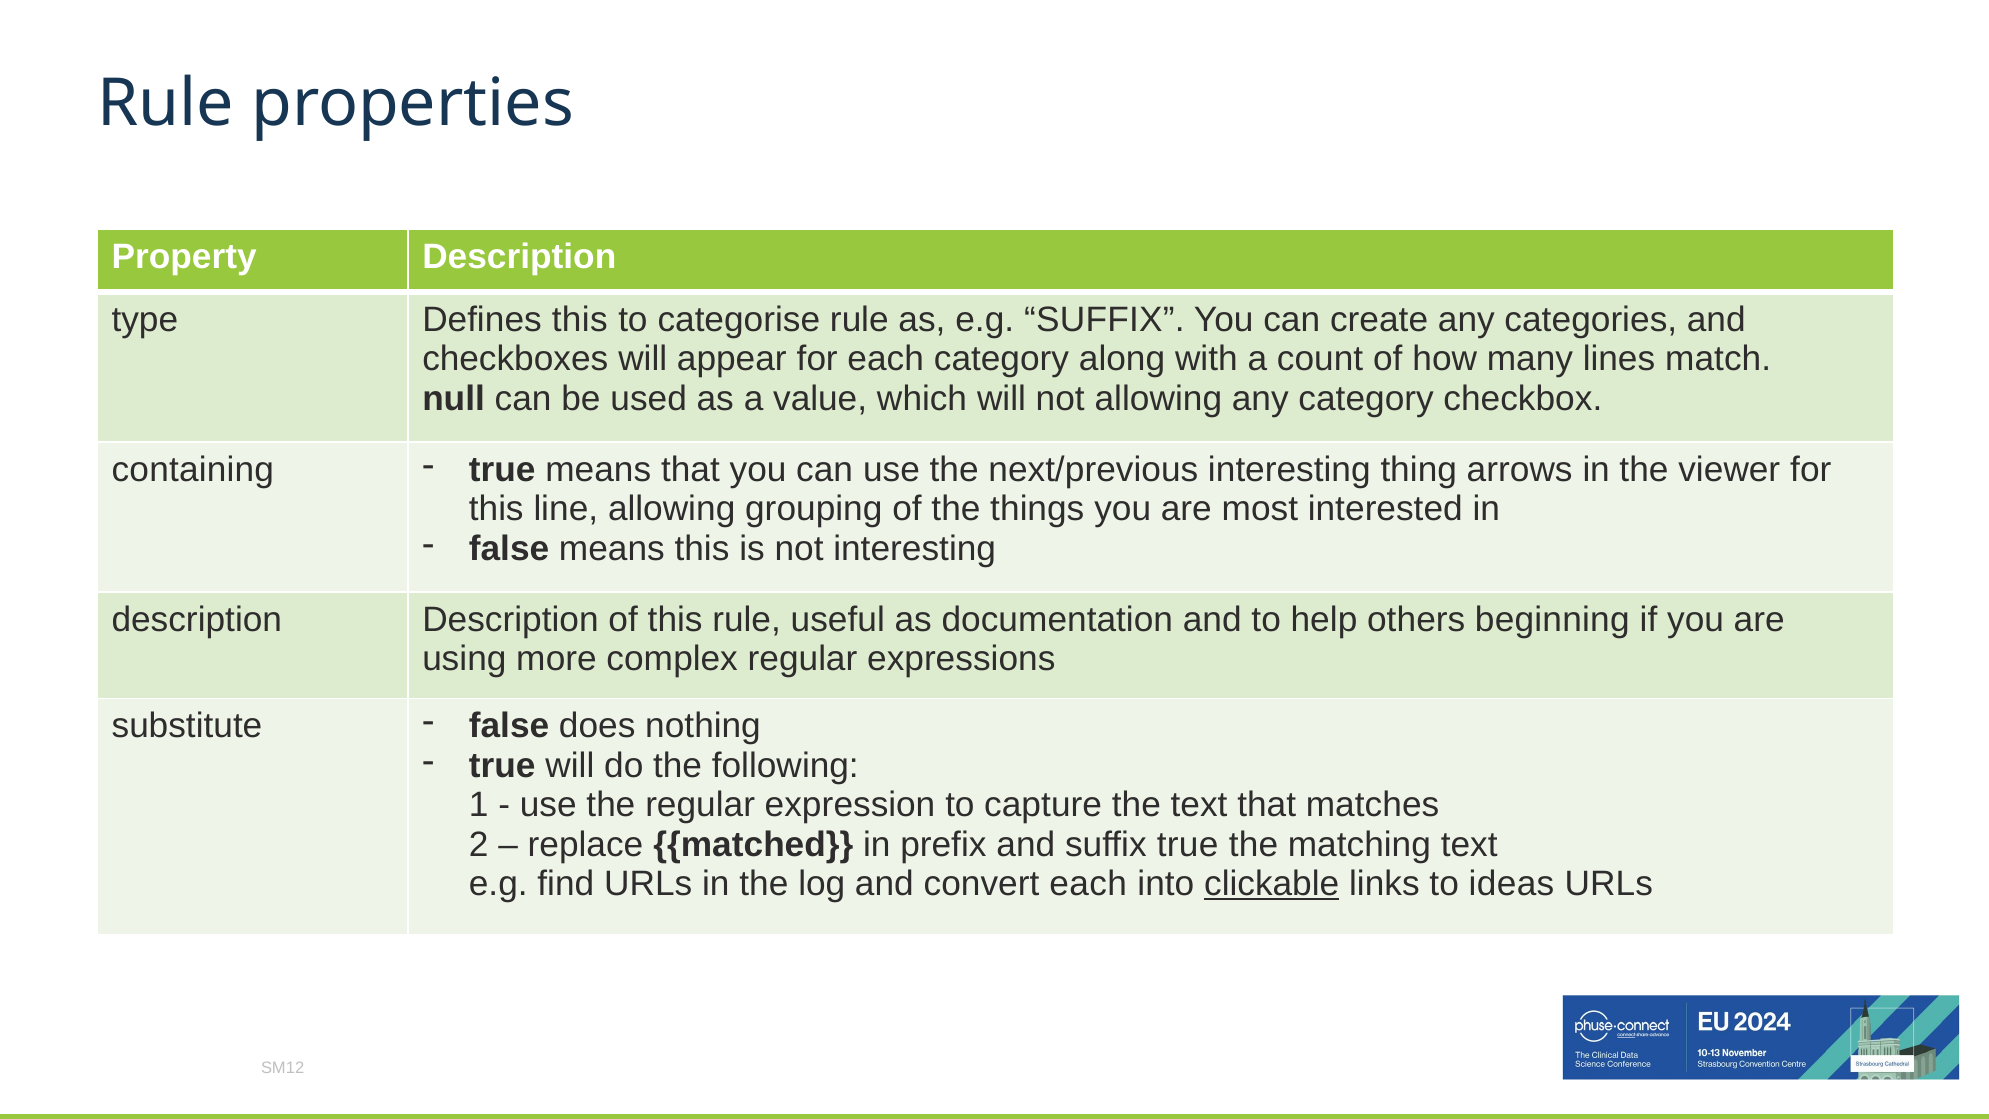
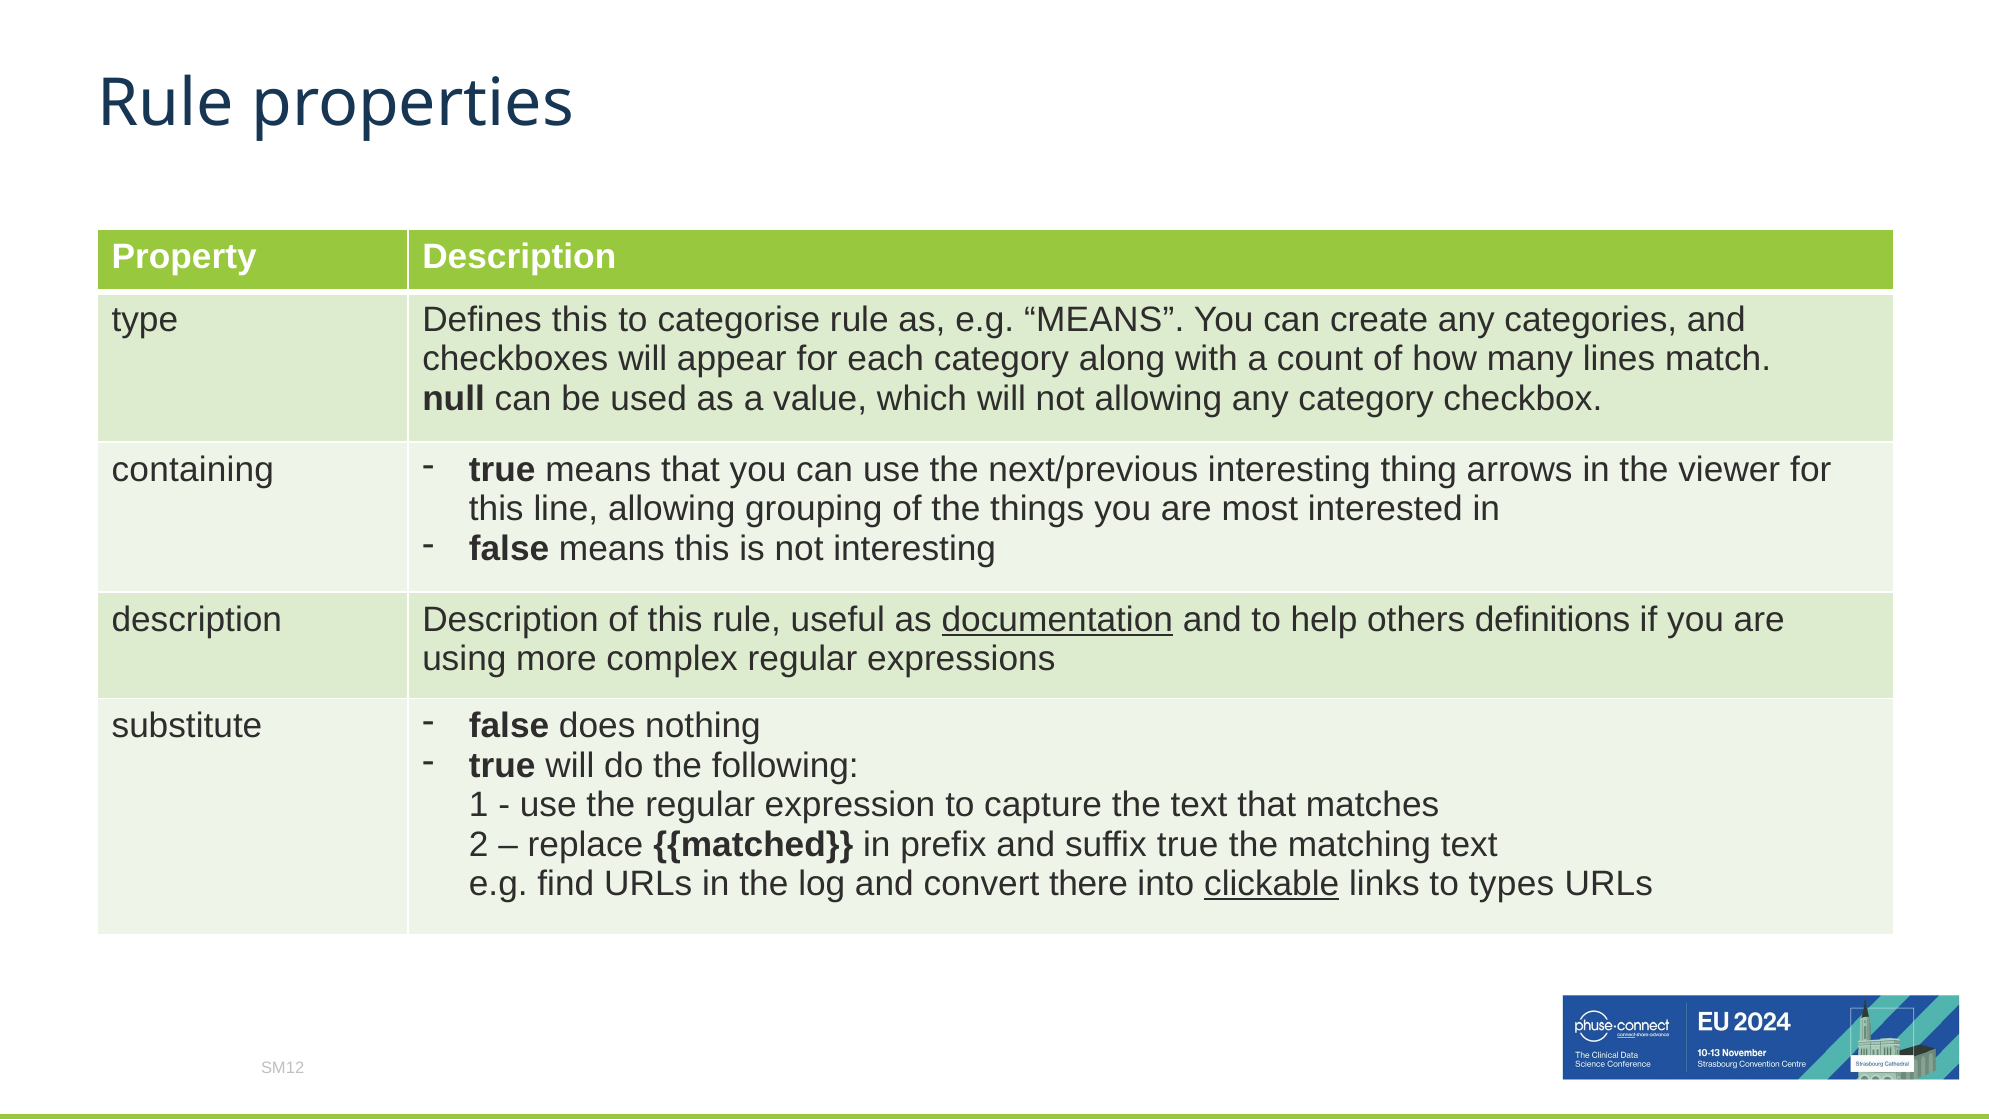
e.g SUFFIX: SUFFIX -> MEANS
documentation underline: none -> present
beginning: beginning -> definitions
convert each: each -> there
ideas: ideas -> types
